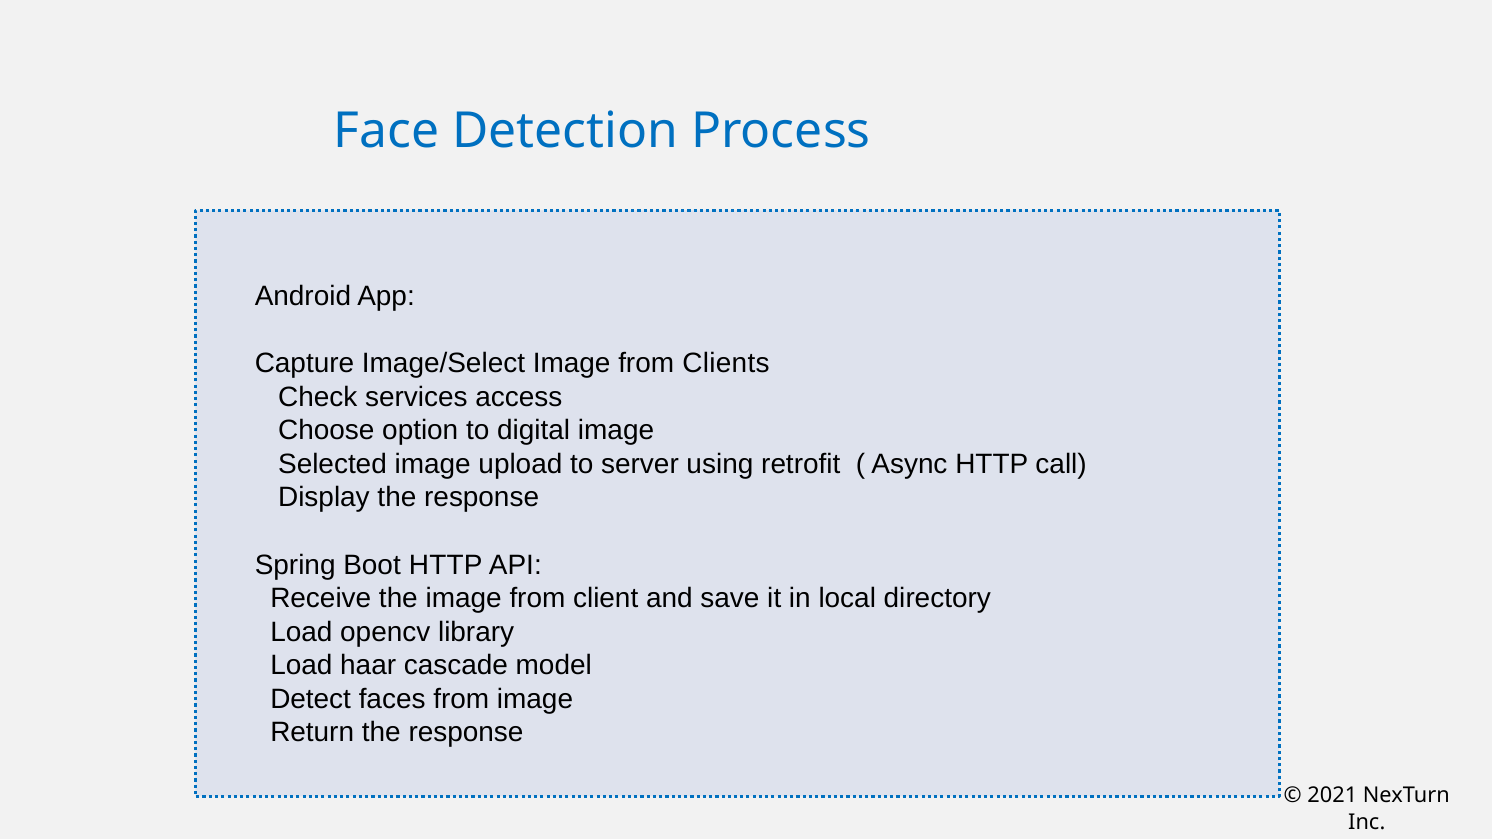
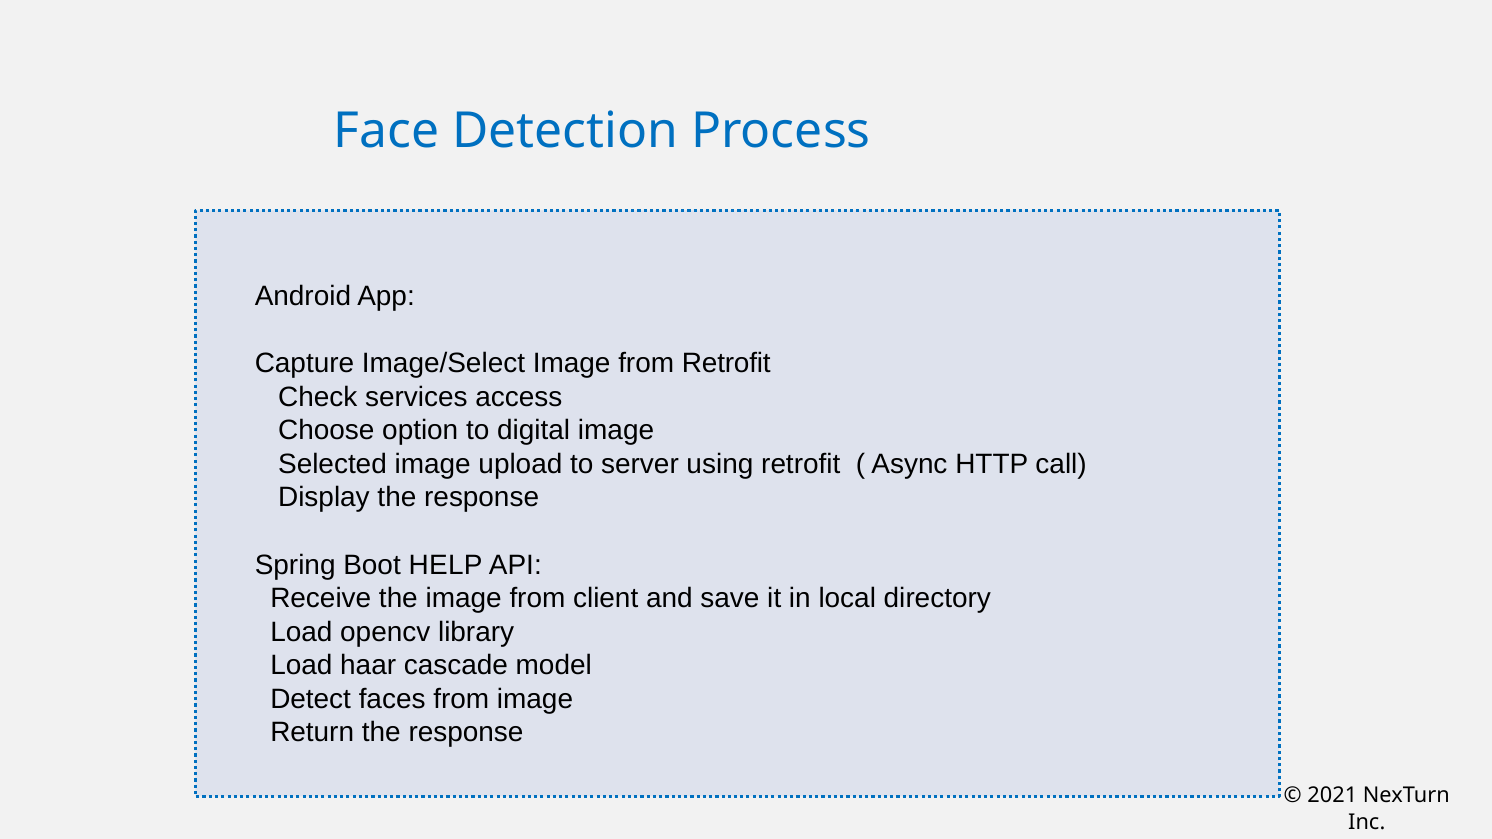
from Clients: Clients -> Retrofit
Boot HTTP: HTTP -> HELP
